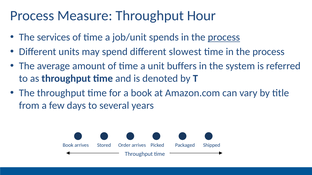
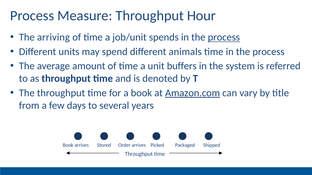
services: services -> arriving
slowest: slowest -> animals
Amazon.com underline: none -> present
